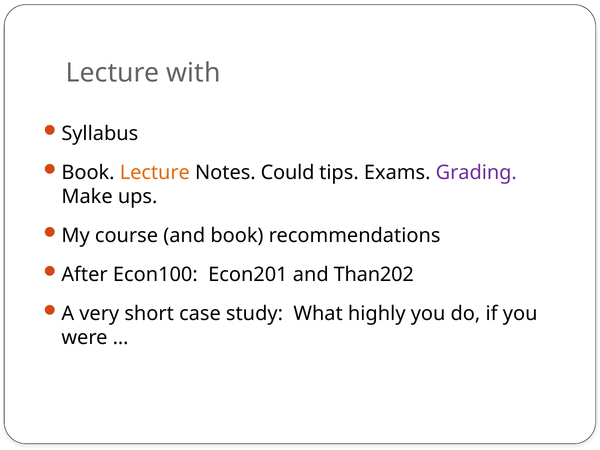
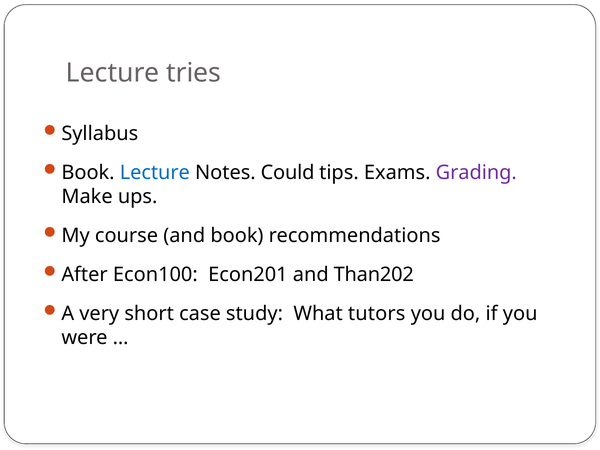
with: with -> tries
Lecture at (155, 173) colour: orange -> blue
highly: highly -> tutors
